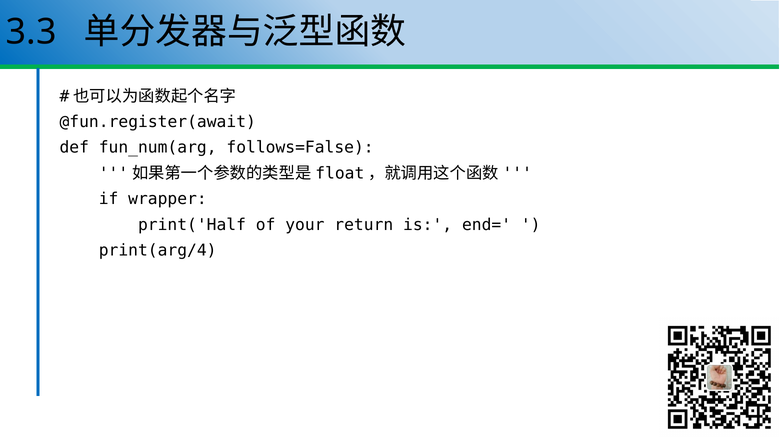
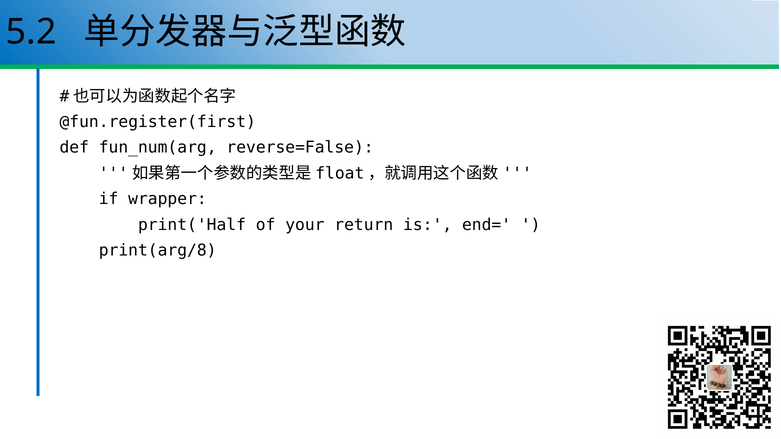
3.3: 3.3 -> 5.2
@fun.register(await: @fun.register(await -> @fun.register(first
follows=False: follows=False -> reverse=False
print(arg/4: print(arg/4 -> print(arg/8
